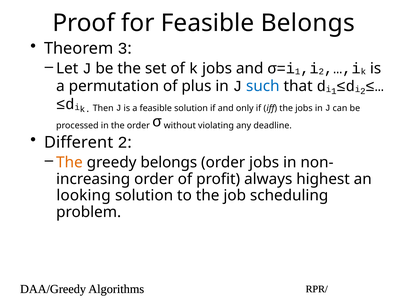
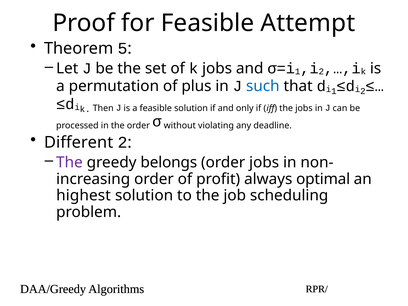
Feasible Belongs: Belongs -> Attempt
3: 3 -> 5
The at (69, 162) colour: orange -> purple
highest: highest -> optimal
looking: looking -> highest
